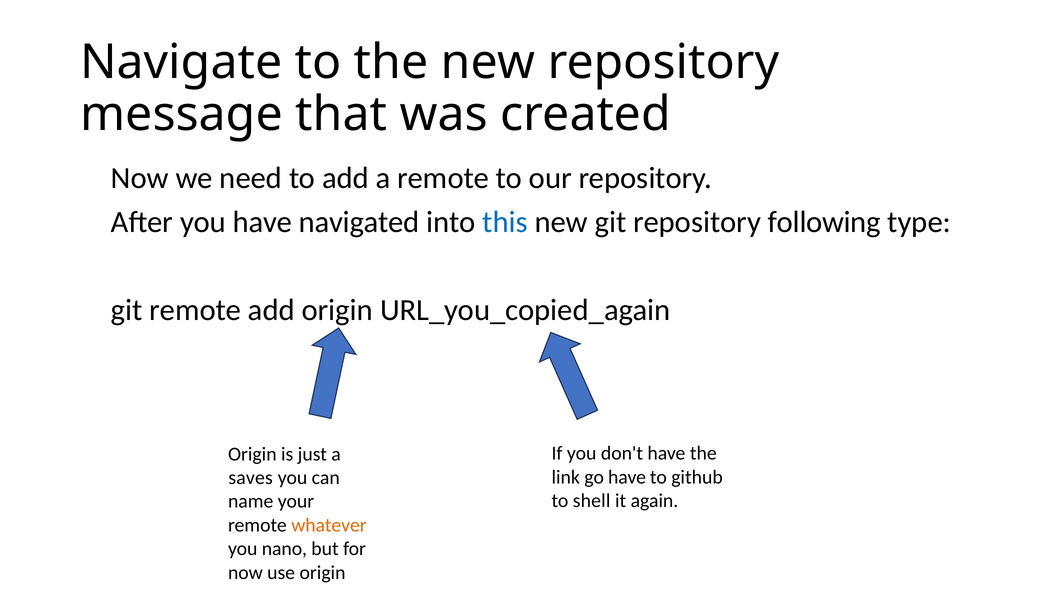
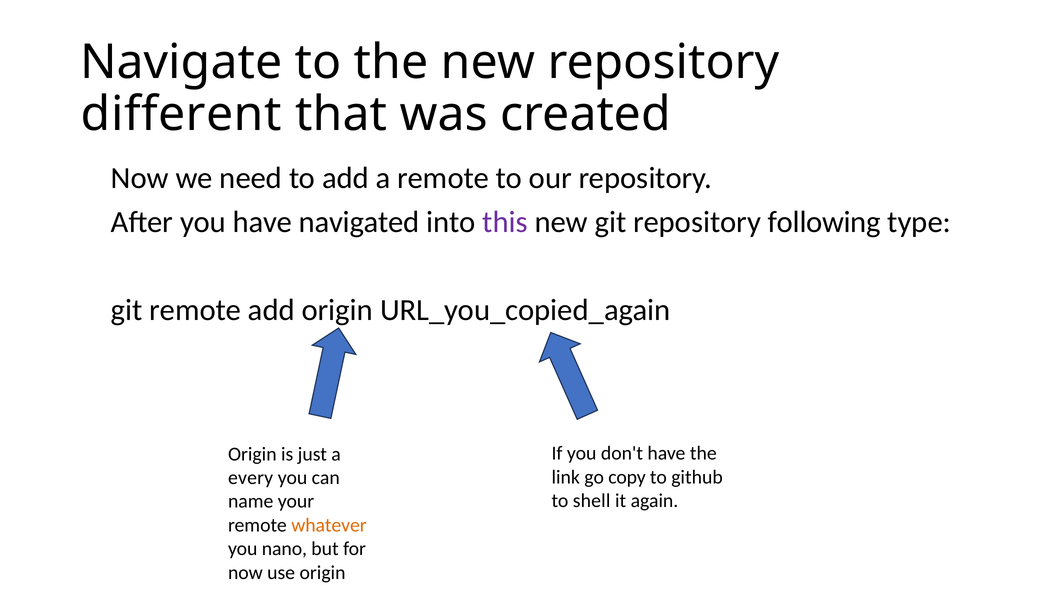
message: message -> different
this colour: blue -> purple
go have: have -> copy
saves: saves -> every
